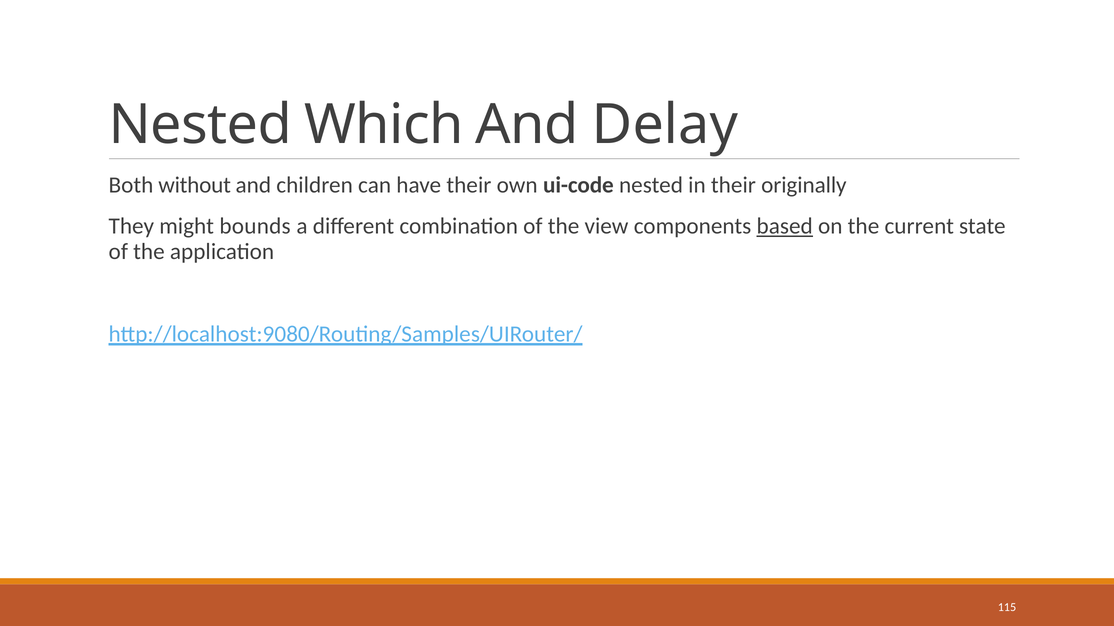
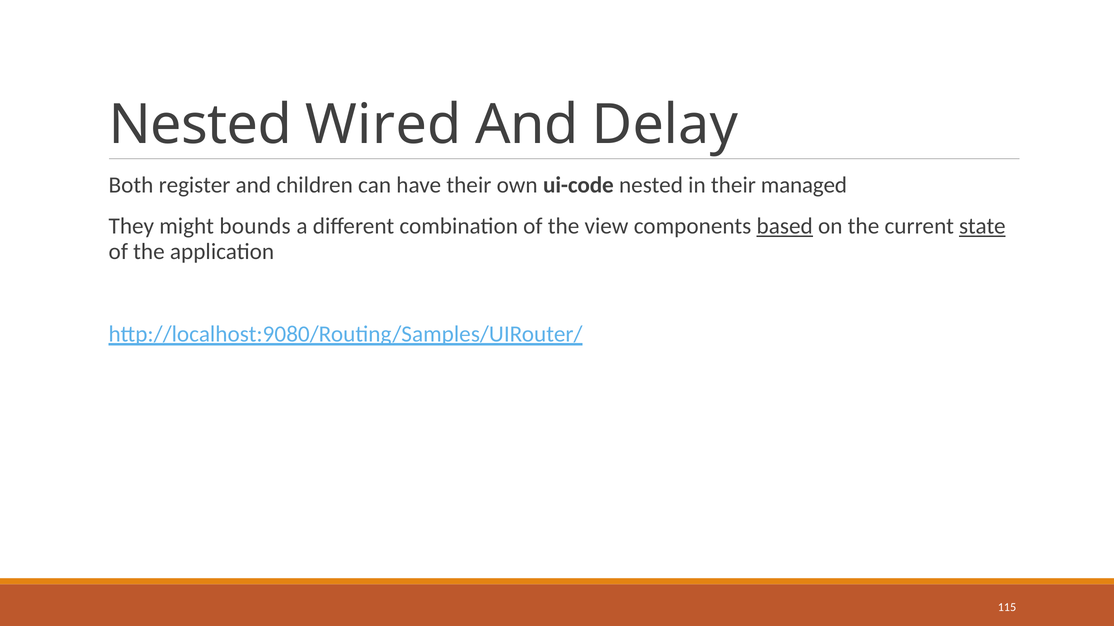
Which: Which -> Wired
without: without -> register
originally: originally -> managed
state underline: none -> present
